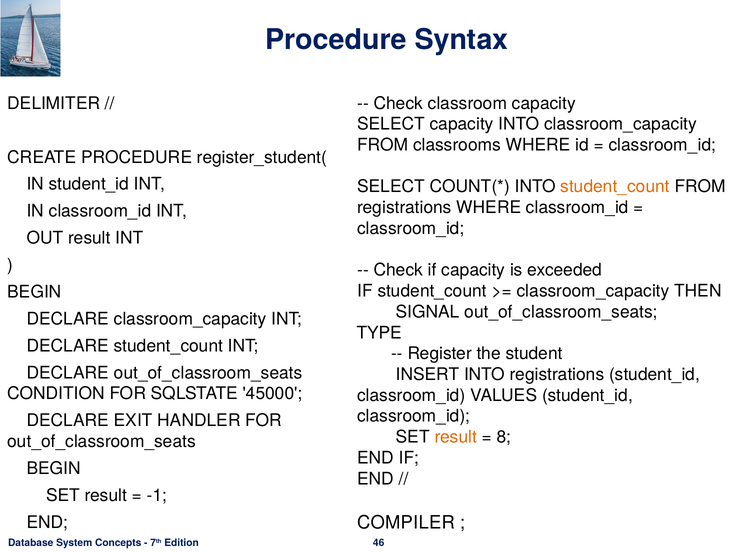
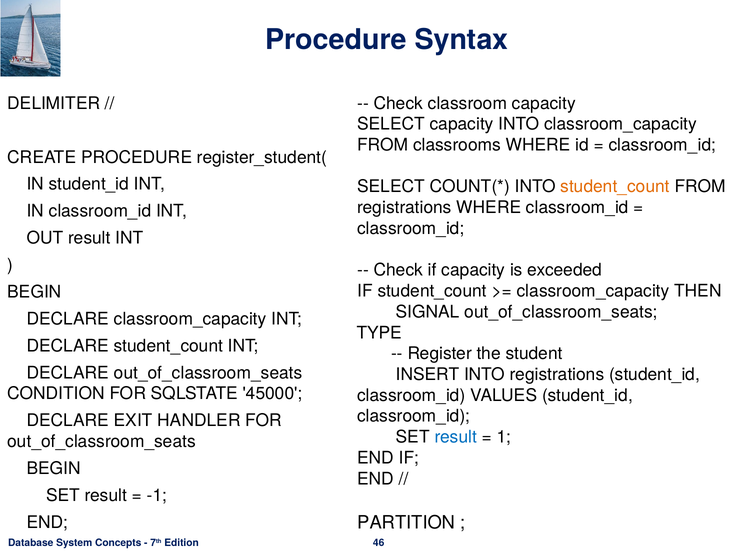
result at (456, 437) colour: orange -> blue
8: 8 -> 1
COMPILER: COMPILER -> PARTITION
